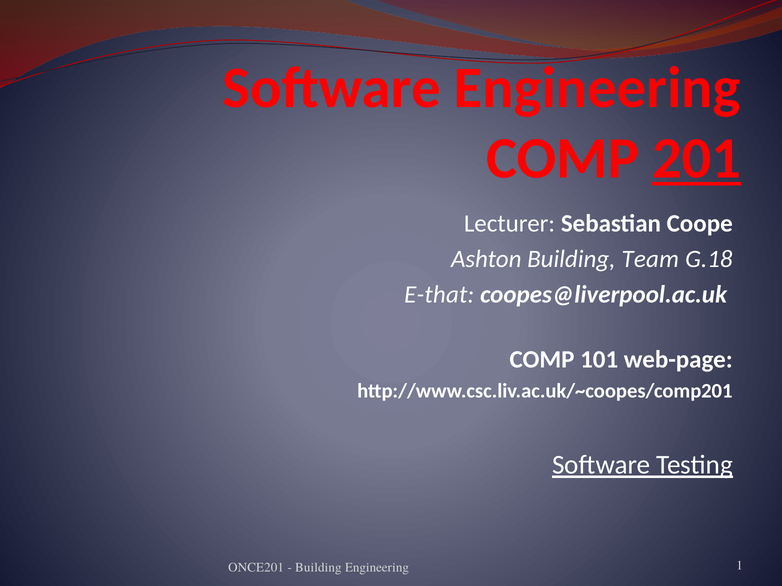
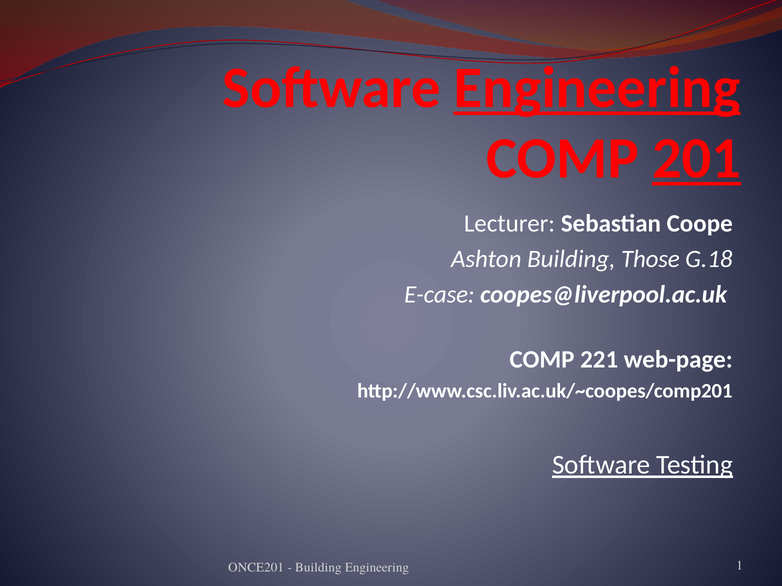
Engineering at (597, 88) underline: none -> present
Team: Team -> Those
E-that: E-that -> E-case
101: 101 -> 221
